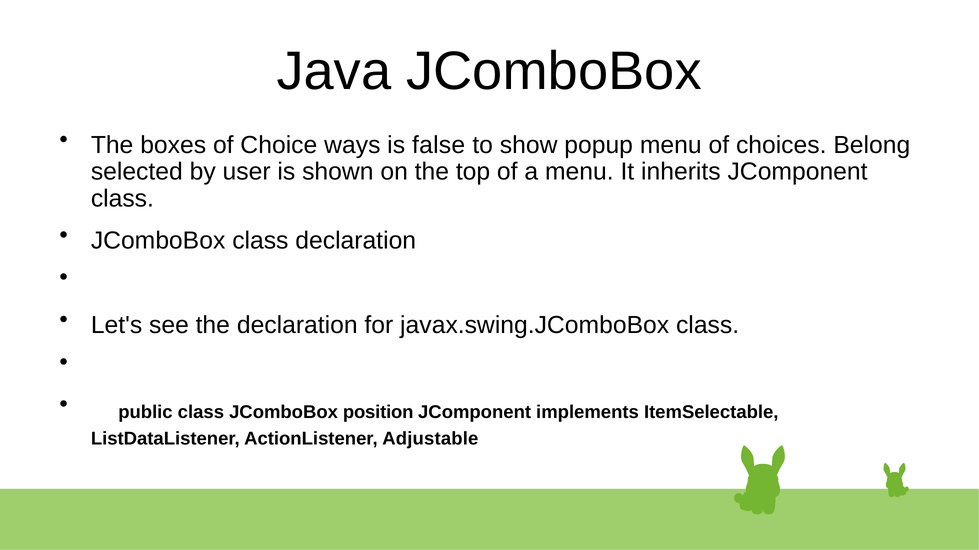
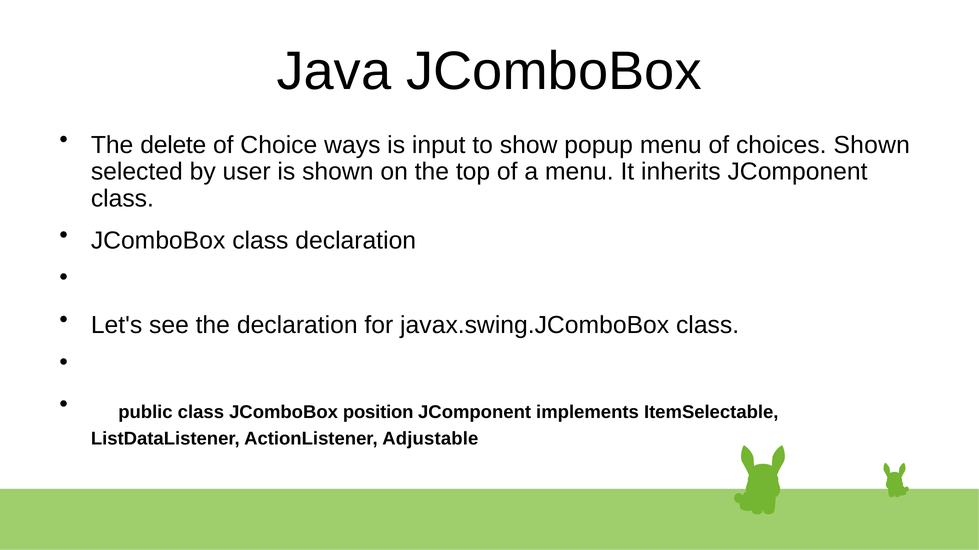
boxes: boxes -> delete
false: false -> input
choices Belong: Belong -> Shown
